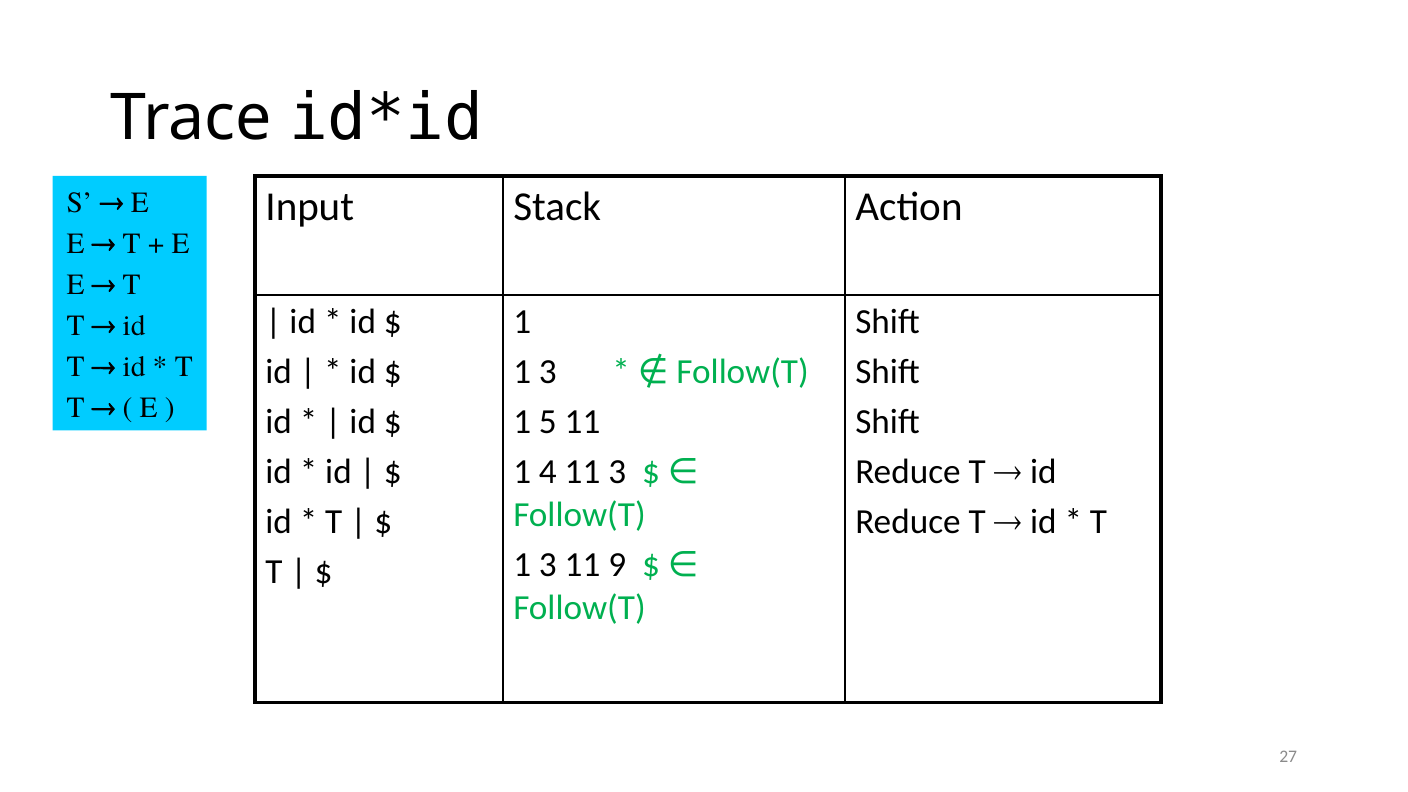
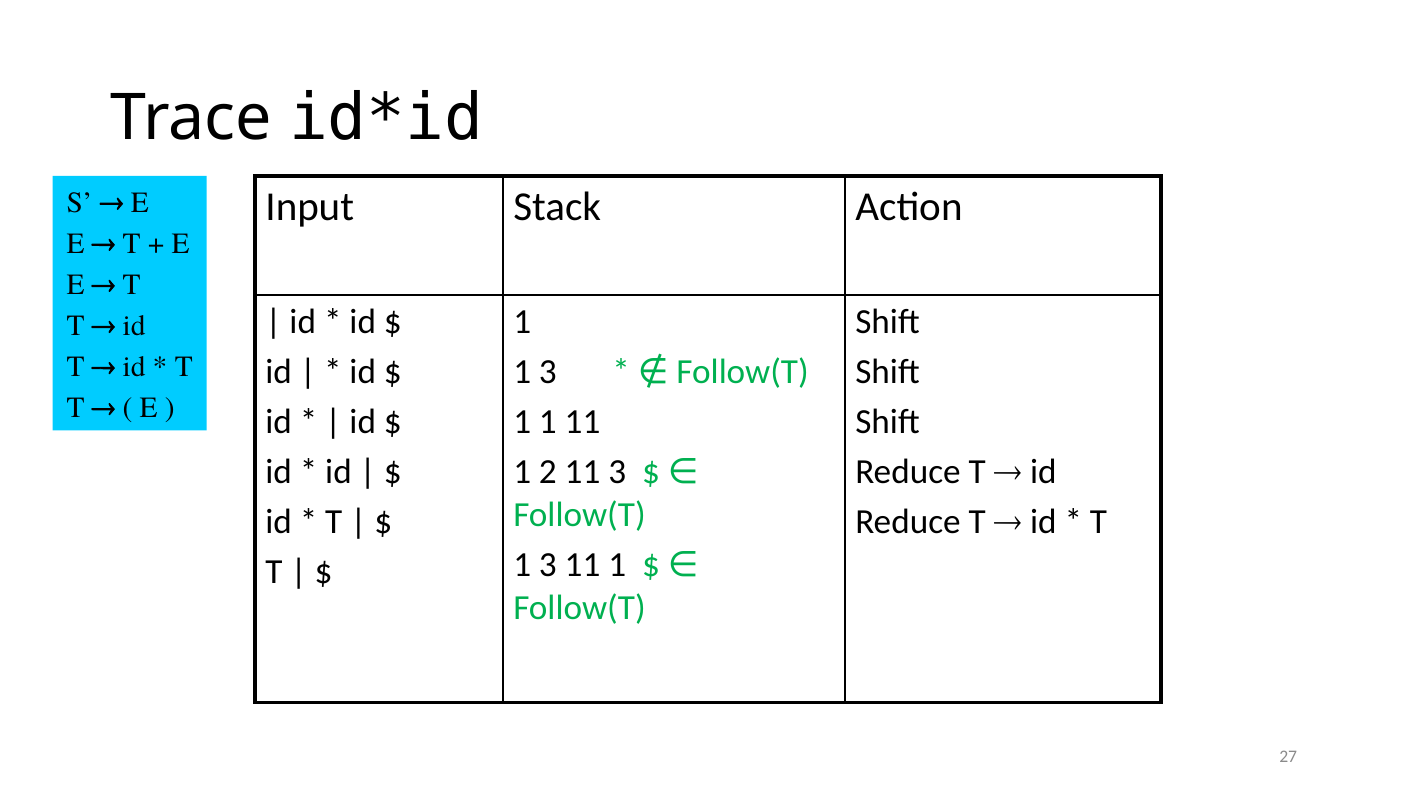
5 at (548, 422): 5 -> 1
4: 4 -> 2
3 11 9: 9 -> 1
